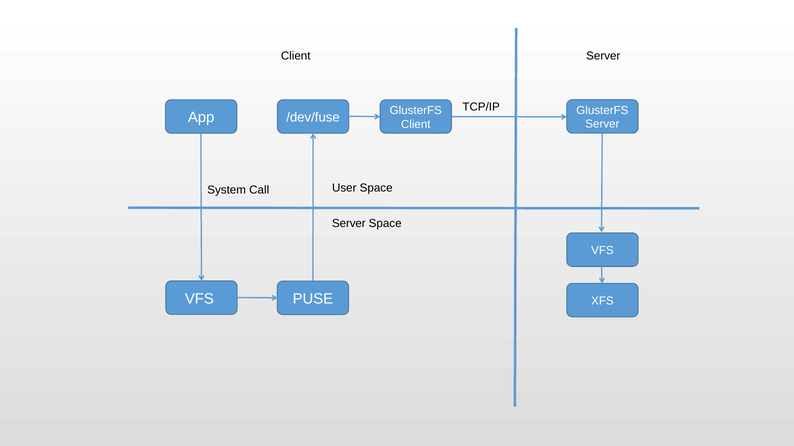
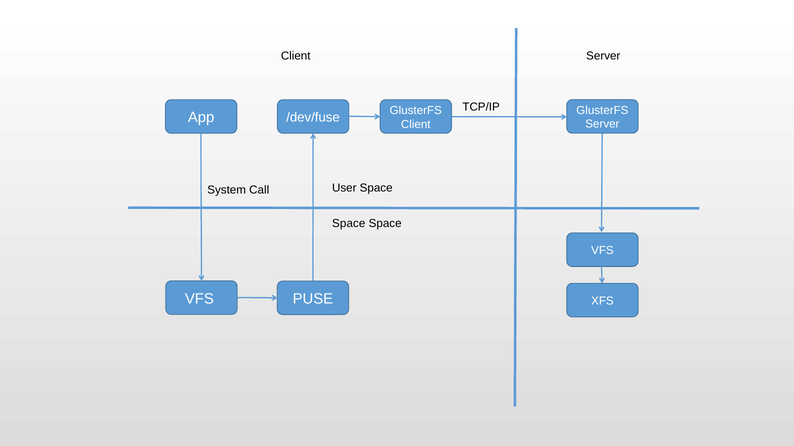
Server at (349, 224): Server -> Space
